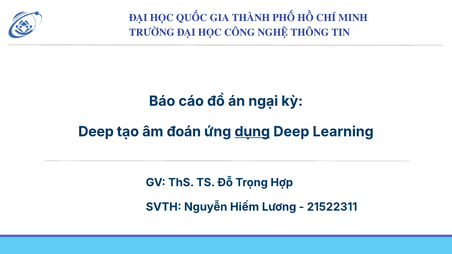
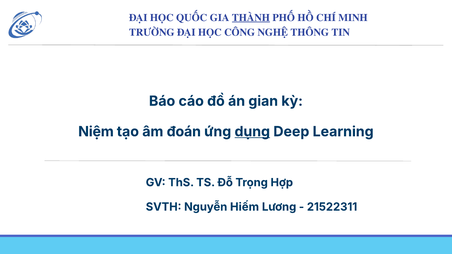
THÀNH underline: none -> present
ngại: ngại -> gian
Deep at (96, 132): Deep -> Niệm
